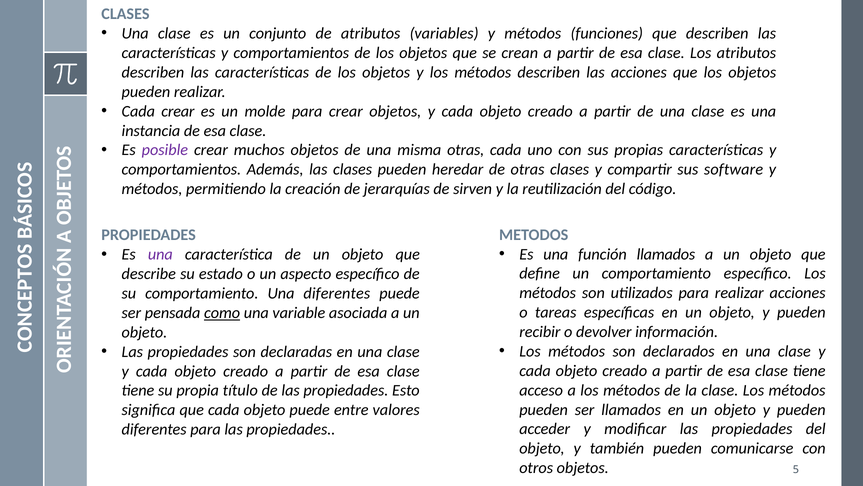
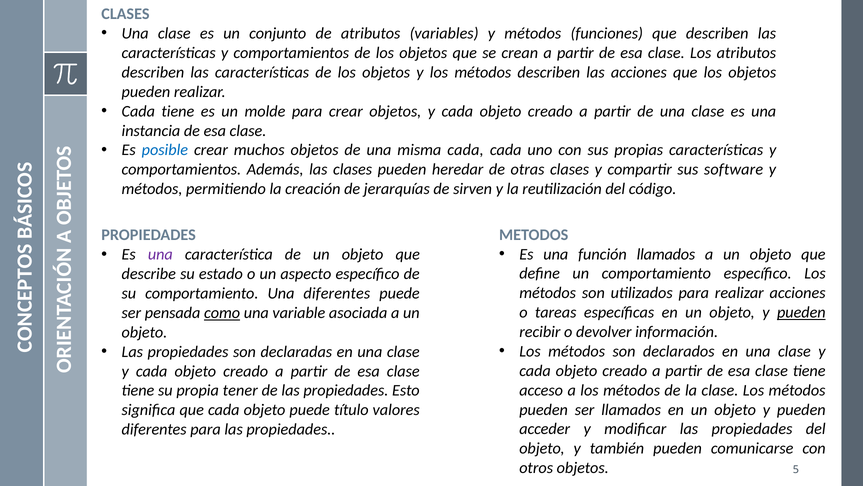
Cada crear: crear -> tiene
posible colour: purple -> blue
misma otras: otras -> cada
pueden at (801, 312) underline: none -> present
título: título -> tener
entre: entre -> título
